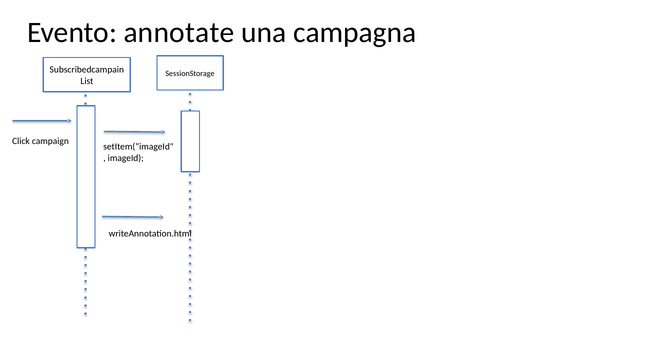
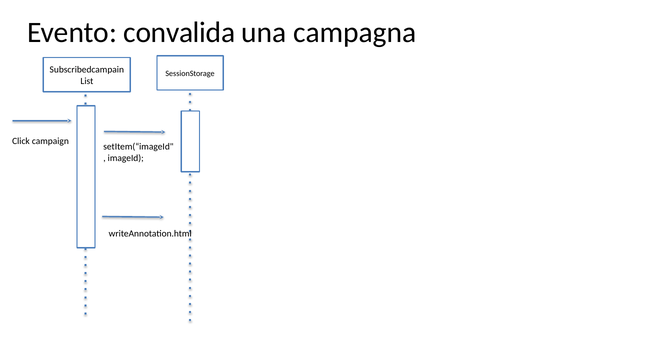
annotate: annotate -> convalida
